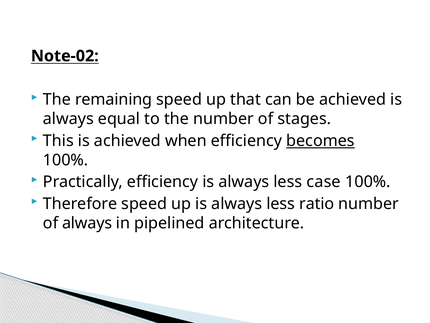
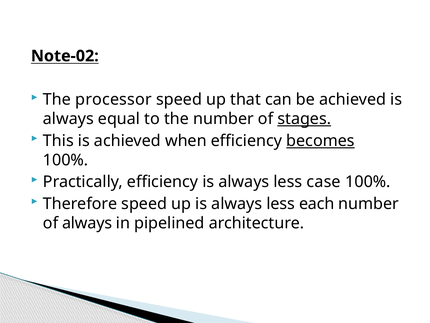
remaining: remaining -> processor
stages underline: none -> present
ratio: ratio -> each
